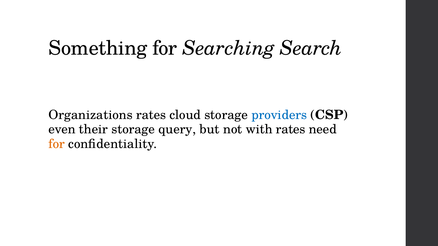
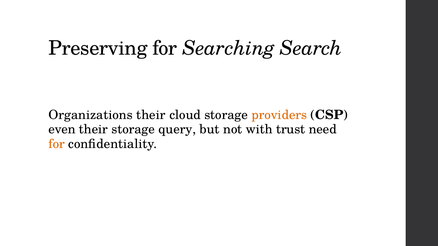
Something: Something -> Preserving
Organizations rates: rates -> their
providers colour: blue -> orange
with rates: rates -> trust
